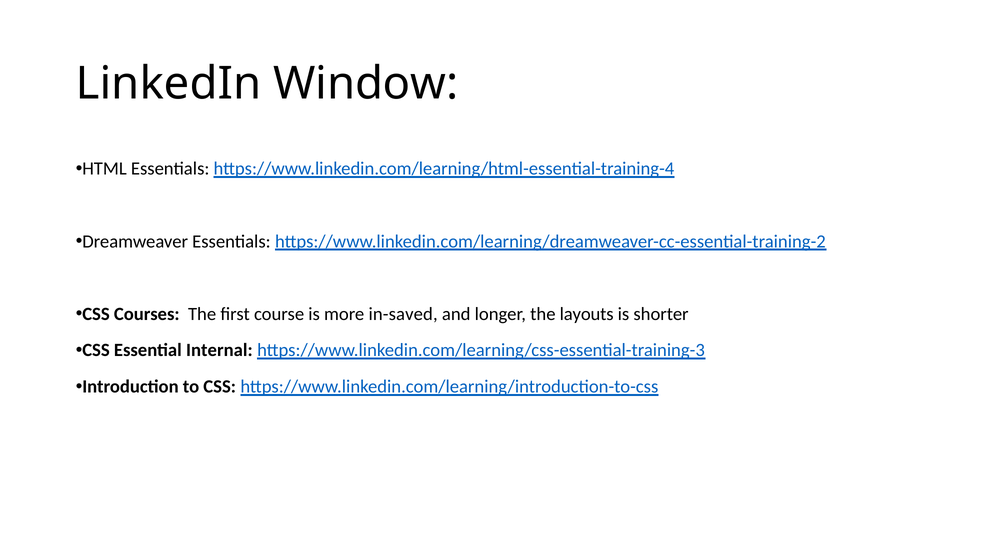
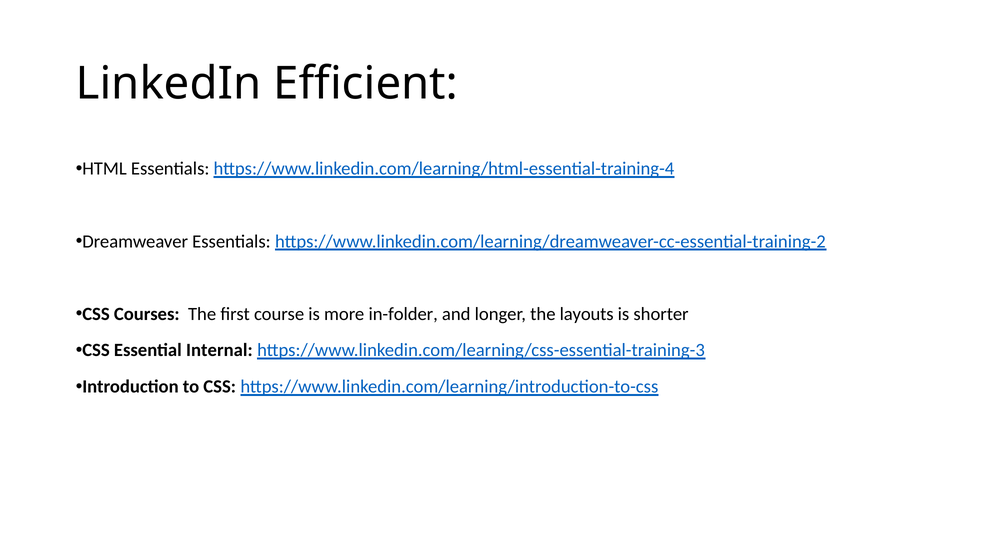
Window: Window -> Efficient
in-saved: in-saved -> in-folder
